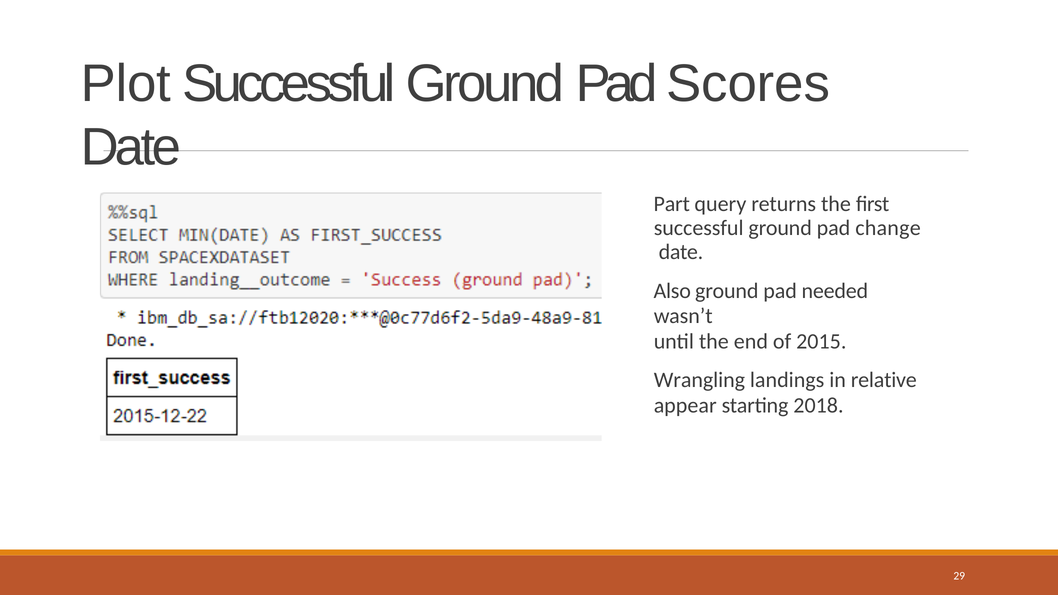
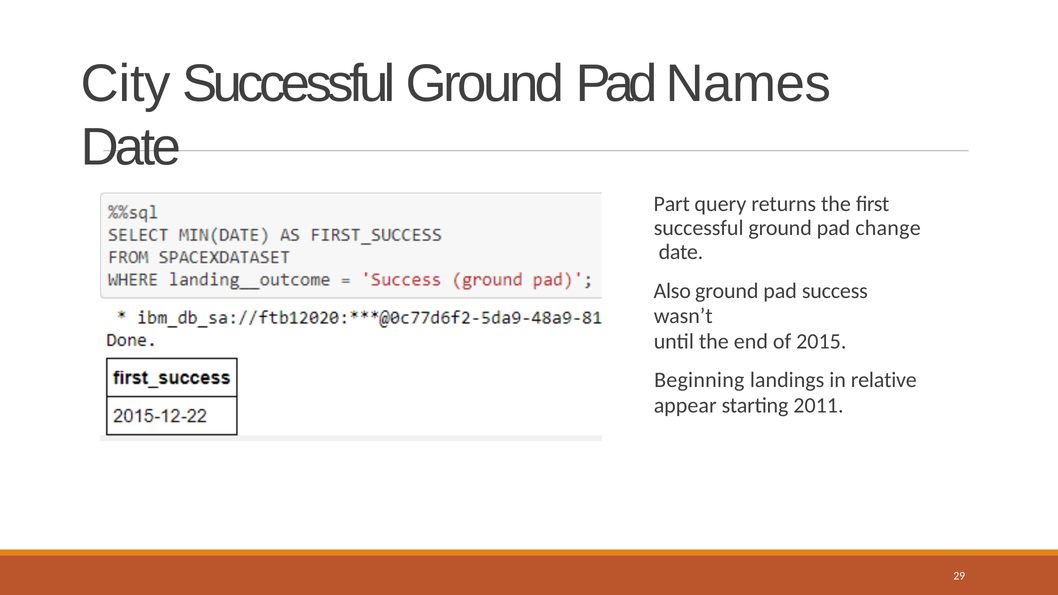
Plot: Plot -> City
Scores: Scores -> Names
needed: needed -> success
Wrangling: Wrangling -> Beginning
2018: 2018 -> 2011
